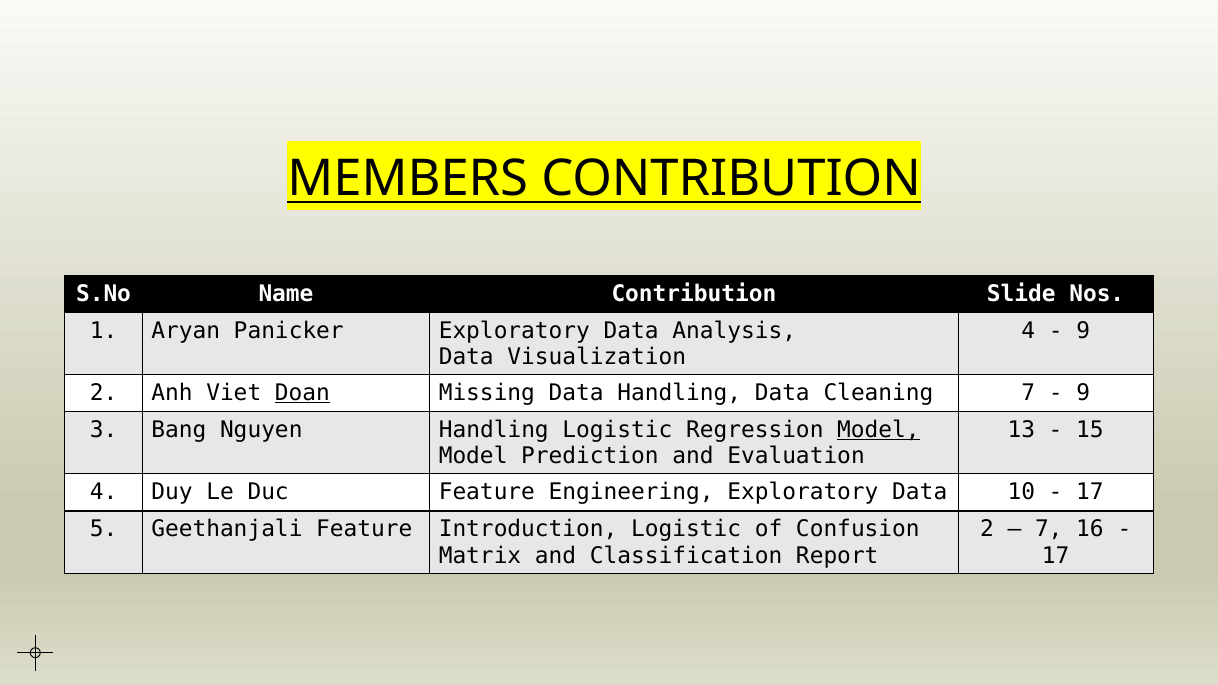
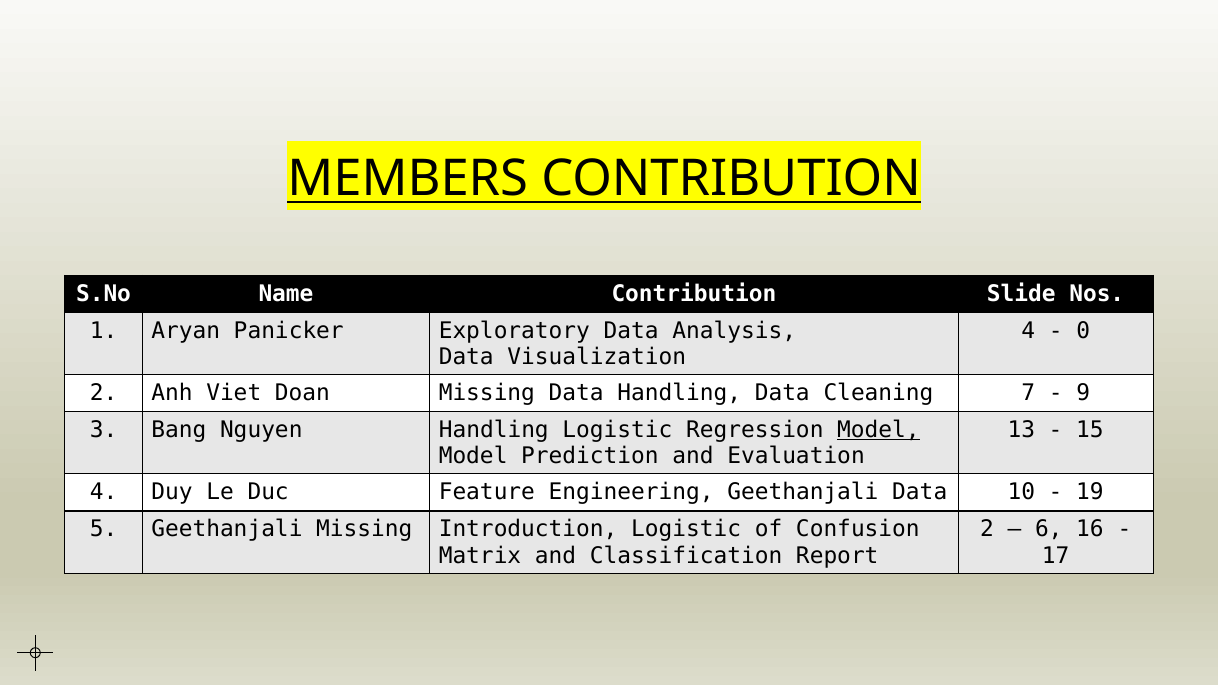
9 at (1083, 331): 9 -> 0
Doan underline: present -> none
Engineering Exploratory: Exploratory -> Geethanjali
17 at (1090, 492): 17 -> 19
Geethanjali Feature: Feature -> Missing
7 at (1049, 529): 7 -> 6
